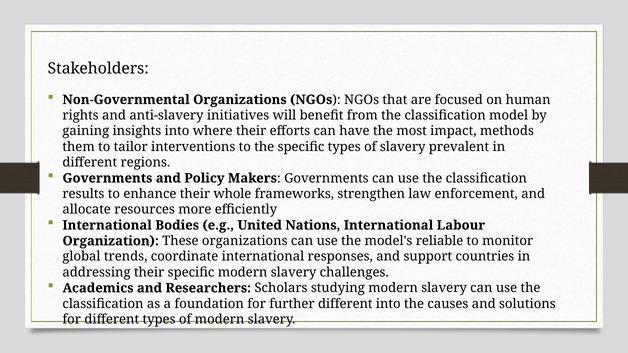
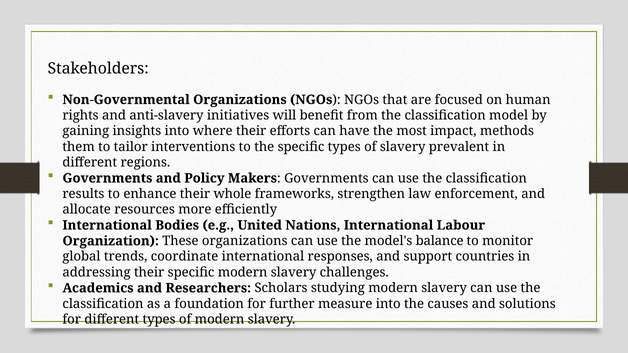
reliable: reliable -> balance
further different: different -> measure
